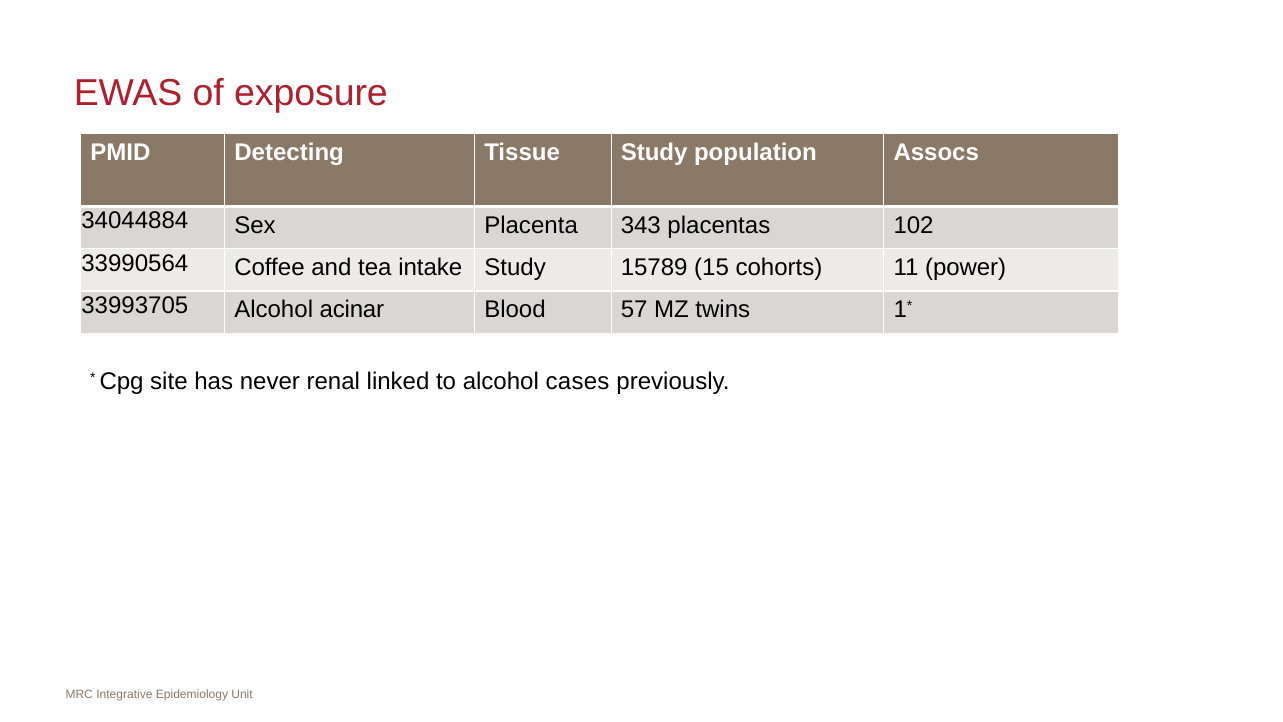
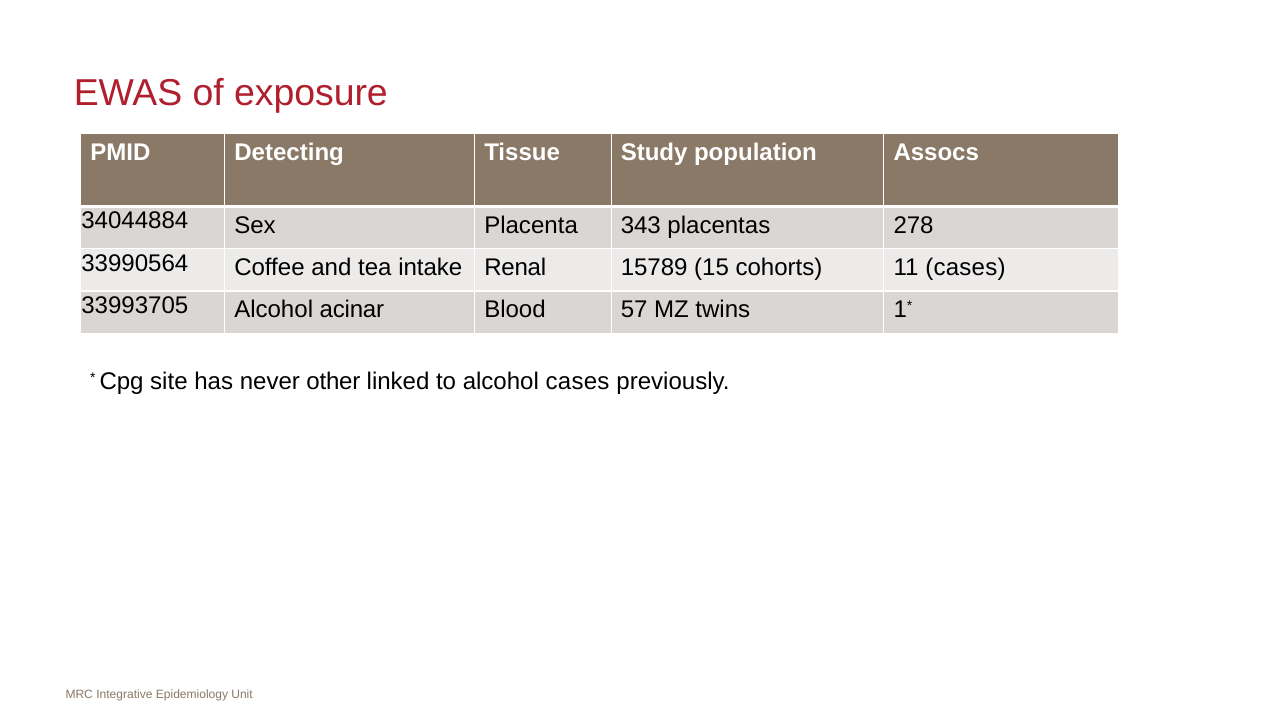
102: 102 -> 278
intake Study: Study -> Renal
11 power: power -> cases
renal: renal -> other
